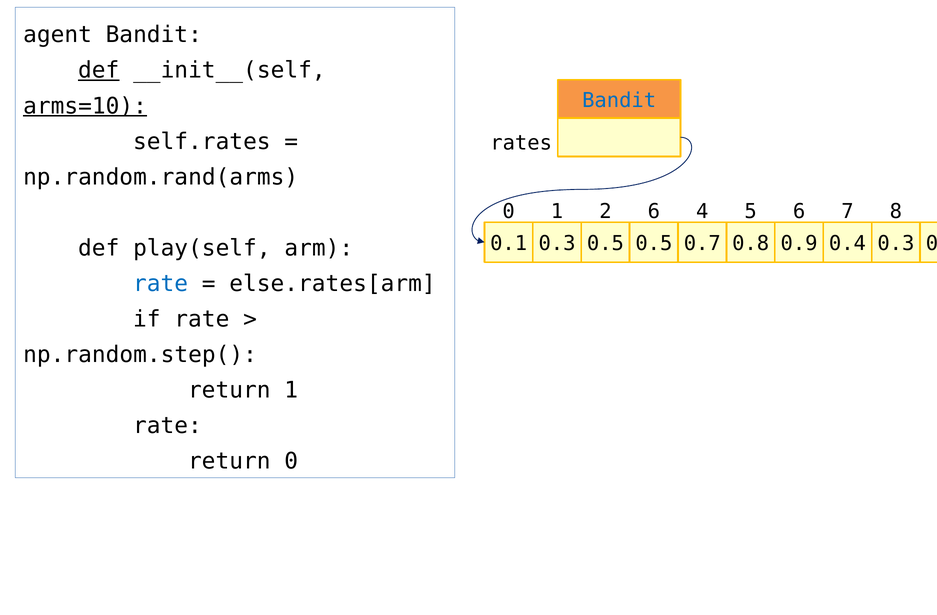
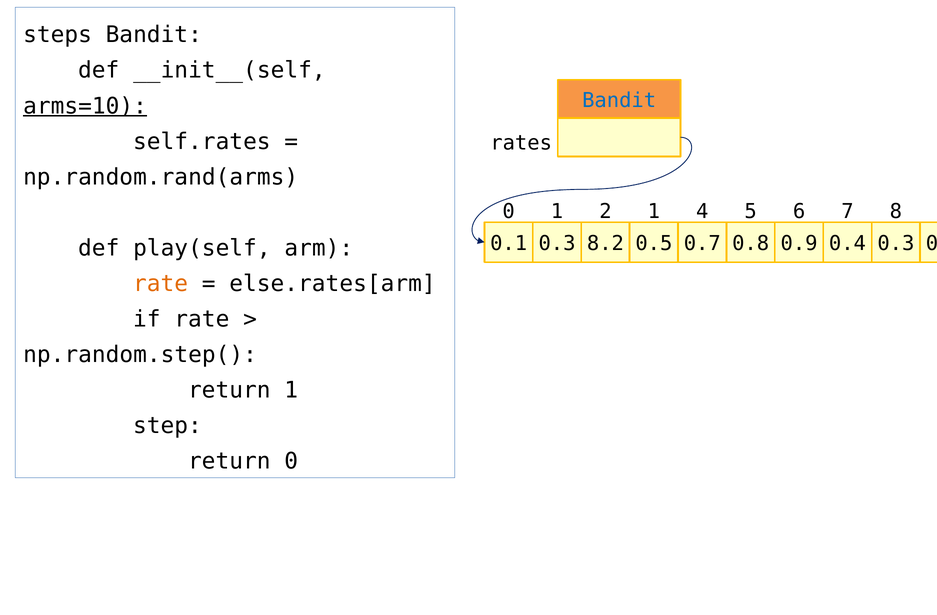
agent: agent -> steps
def at (99, 71) underline: present -> none
2 6: 6 -> 1
0.3 0.5: 0.5 -> 8.2
rate at (161, 284) colour: blue -> orange
rate at (167, 426): rate -> step
